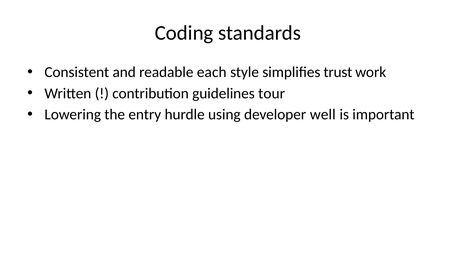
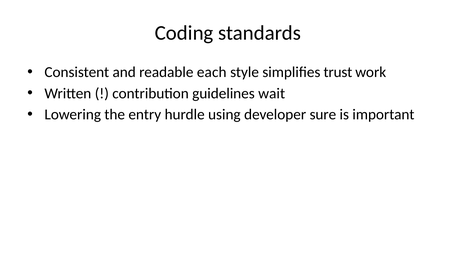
tour: tour -> wait
well: well -> sure
